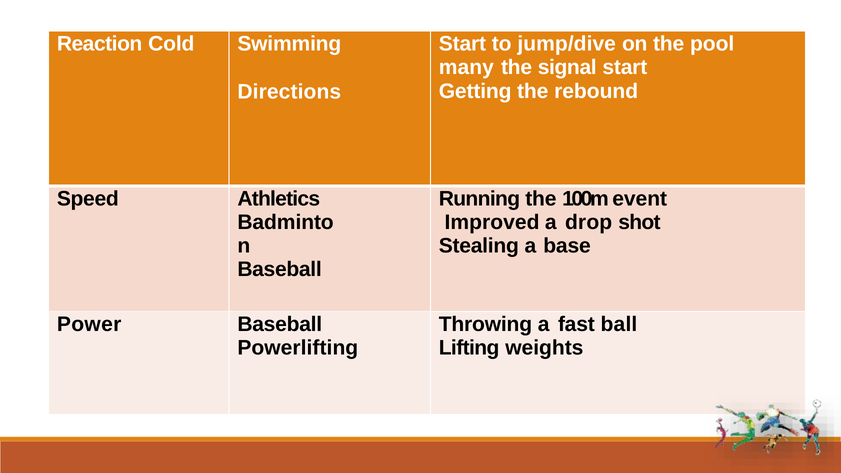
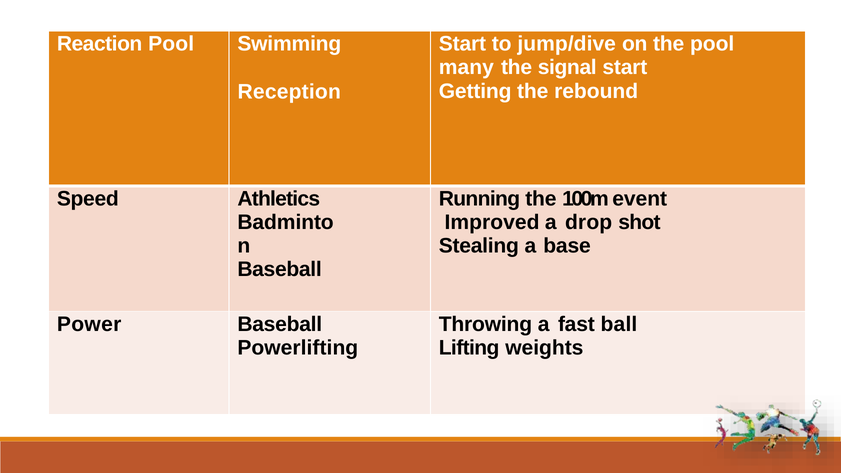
Reaction Cold: Cold -> Pool
Directions: Directions -> Reception
